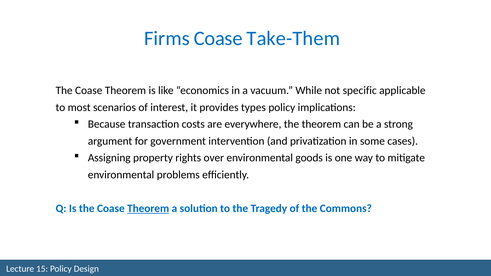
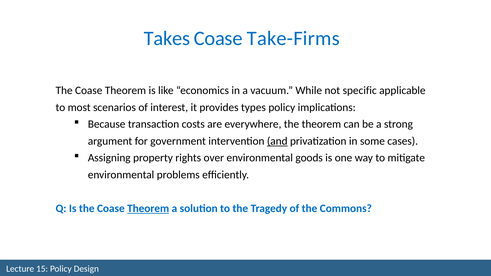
Firms: Firms -> Takes
Take-Them: Take-Them -> Take-Firms
and underline: none -> present
